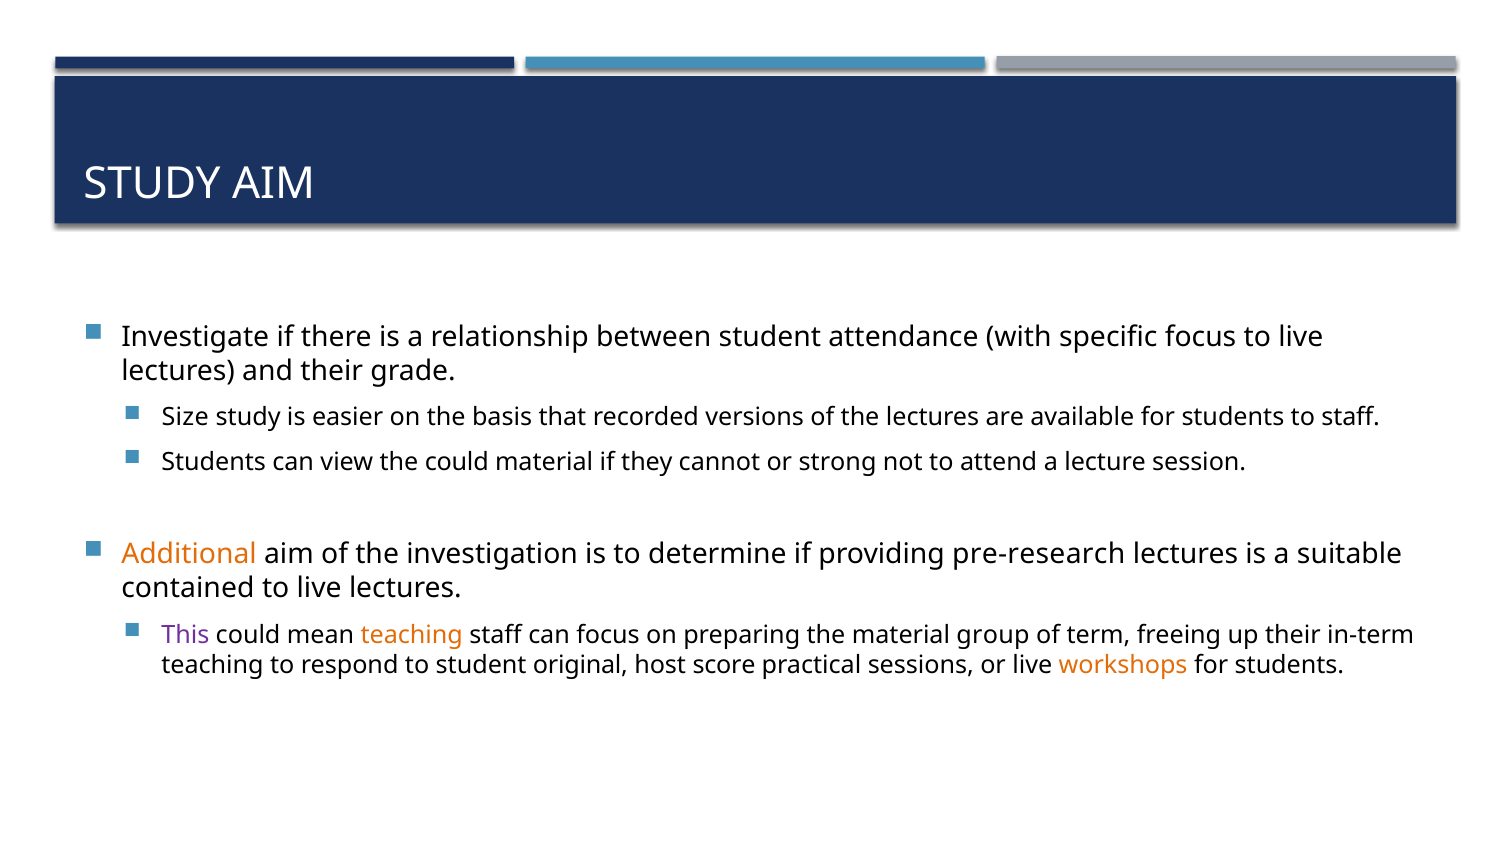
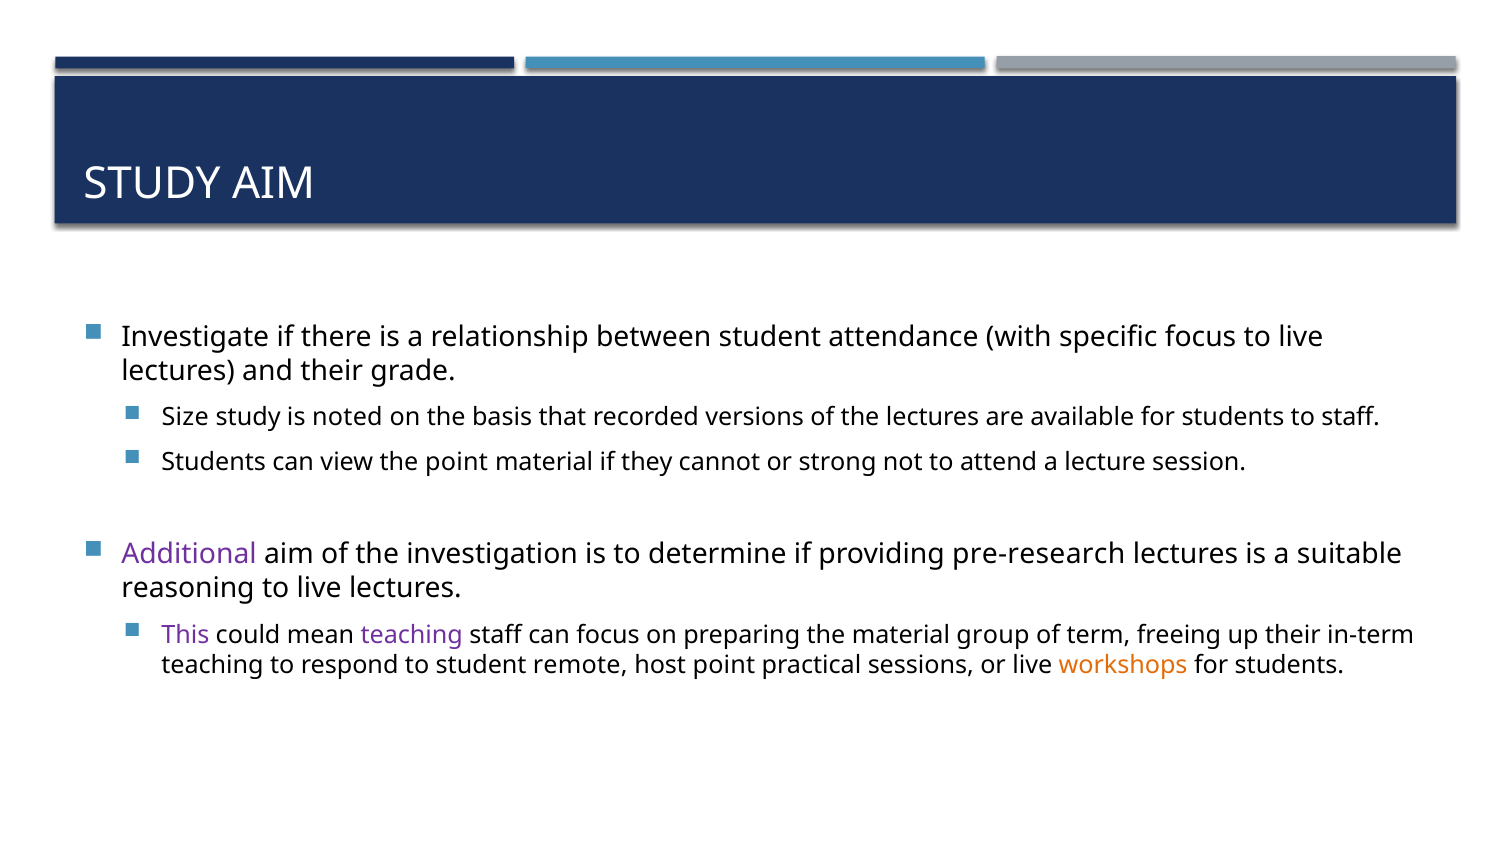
easier: easier -> noted
the could: could -> point
Additional colour: orange -> purple
contained: contained -> reasoning
teaching at (412, 635) colour: orange -> purple
original: original -> remote
host score: score -> point
